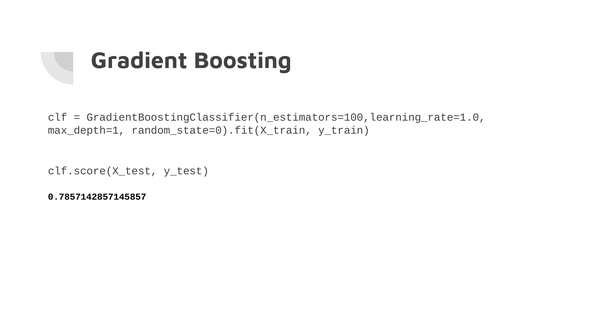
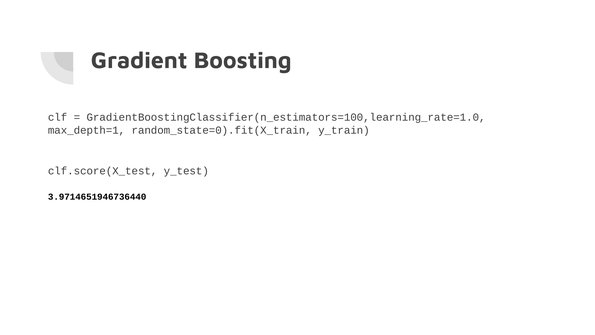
0.7857142857145857: 0.7857142857145857 -> 3.9714651946736440
